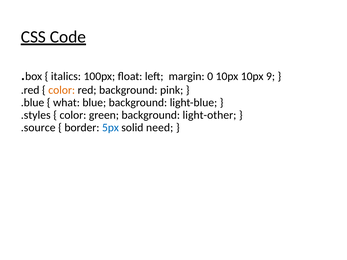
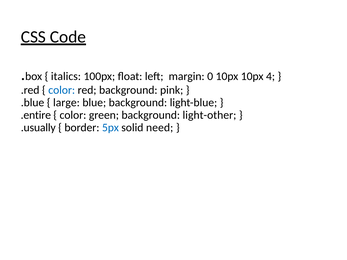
9: 9 -> 4
color at (62, 90) colour: orange -> blue
what: what -> large
.styles: .styles -> .entire
.source: .source -> .usually
